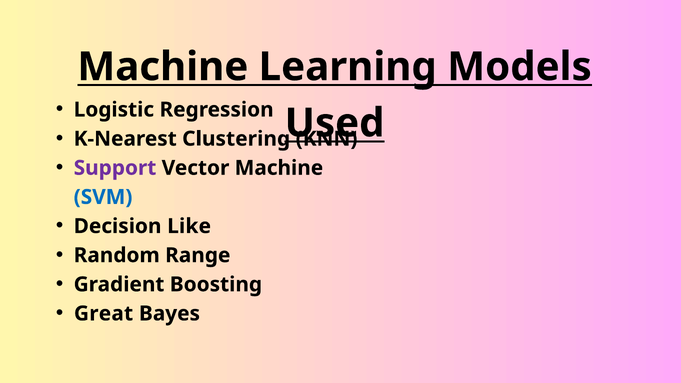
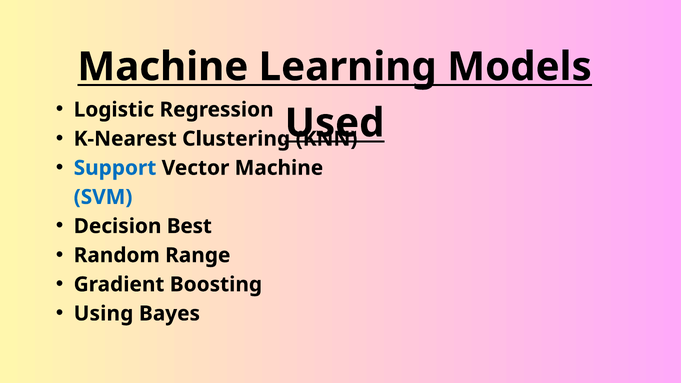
Support colour: purple -> blue
Like: Like -> Best
Great: Great -> Using
